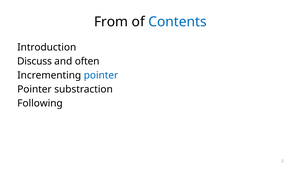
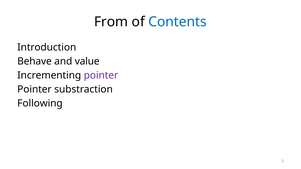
Discuss: Discuss -> Behave
often: often -> value
pointer at (101, 75) colour: blue -> purple
